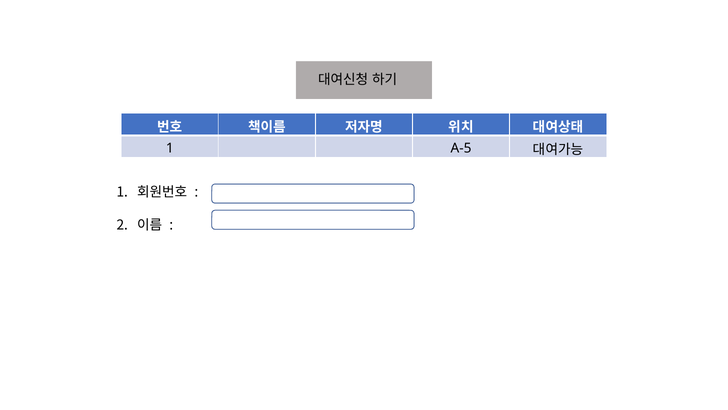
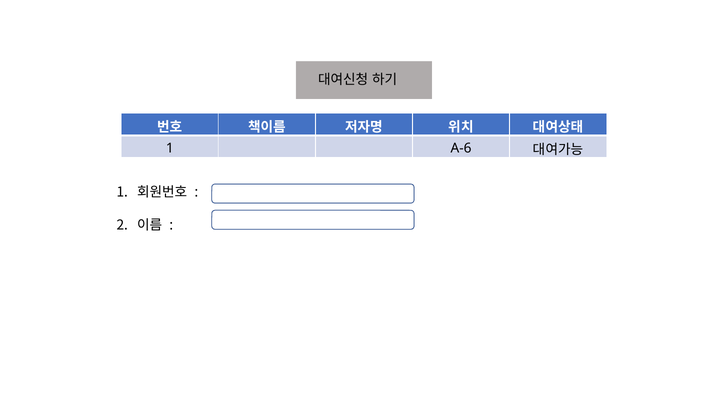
A-5: A-5 -> A-6
